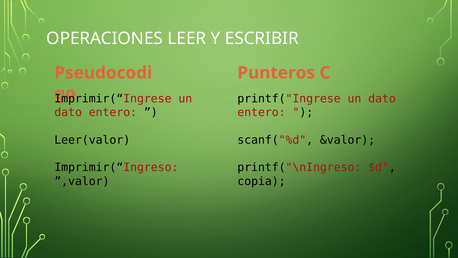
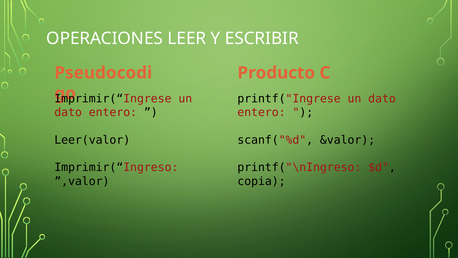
Punteros: Punteros -> Producto
